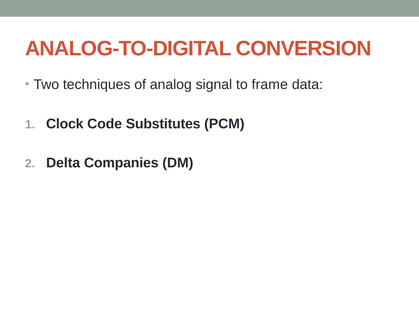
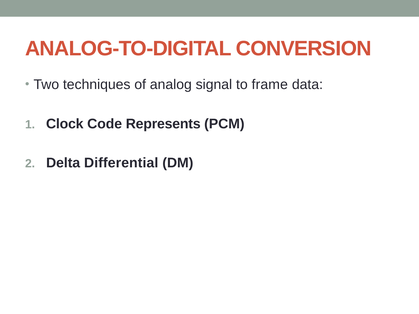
Substitutes: Substitutes -> Represents
Companies: Companies -> Differential
